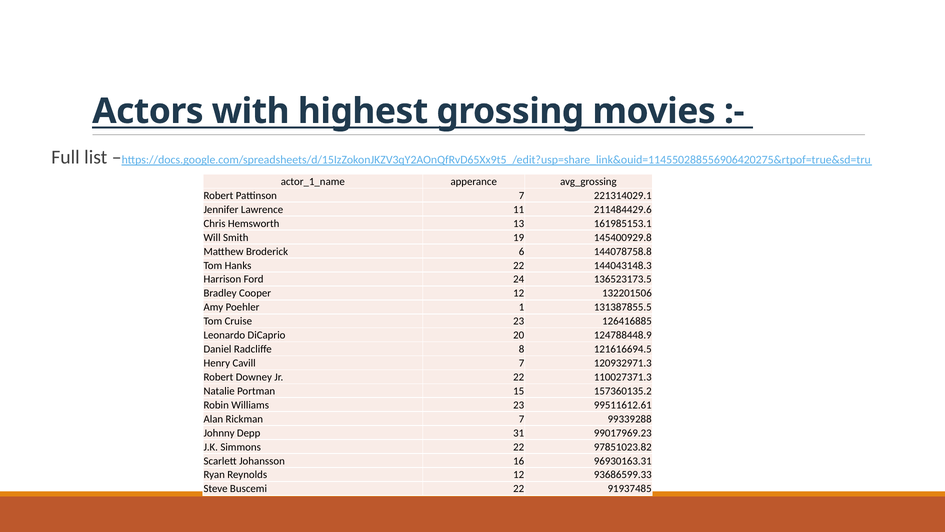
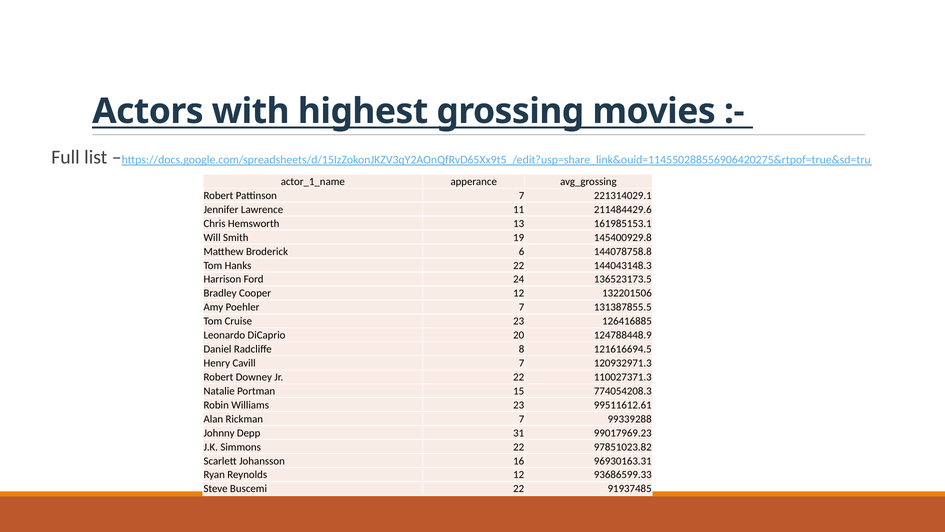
Poehler 1: 1 -> 7
157360135.2: 157360135.2 -> 774054208.3
